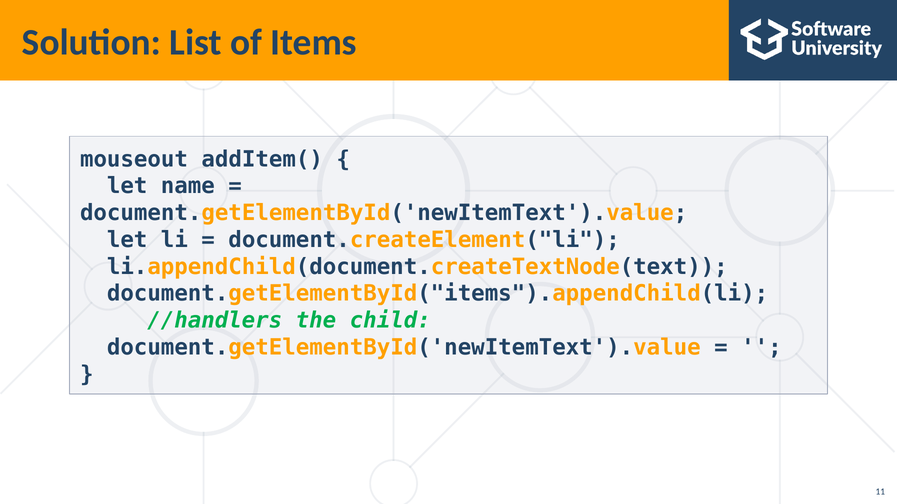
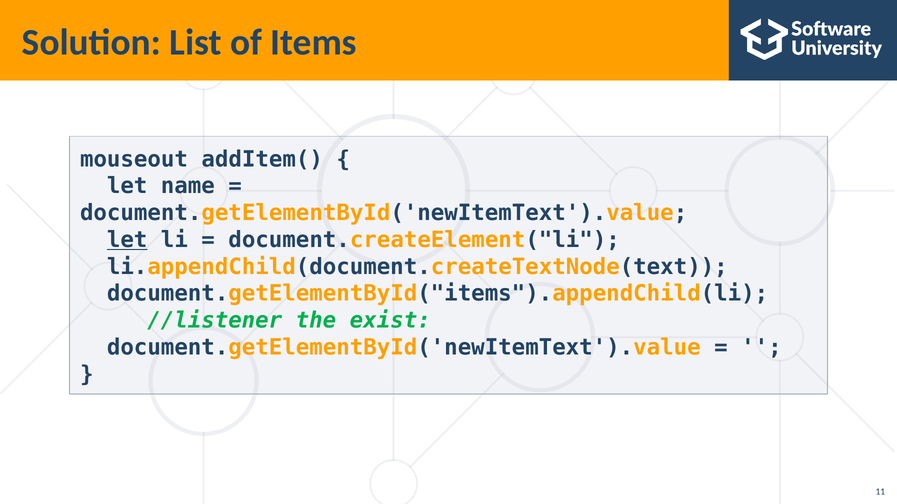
let at (127, 240) underline: none -> present
//handlers: //handlers -> //listener
child: child -> exist
